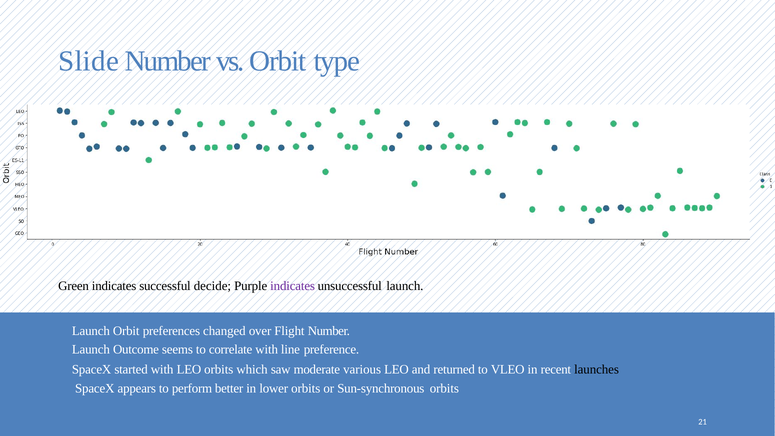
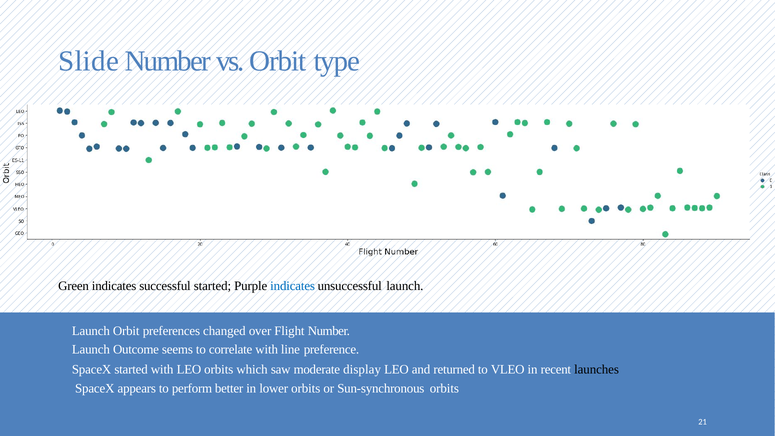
successful decide: decide -> started
indicates at (293, 286) colour: purple -> blue
various: various -> display
